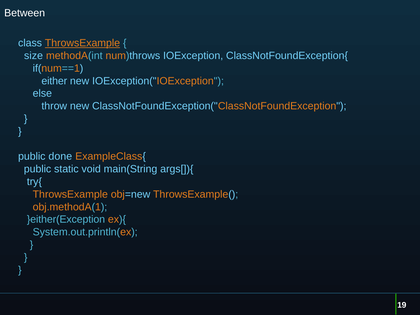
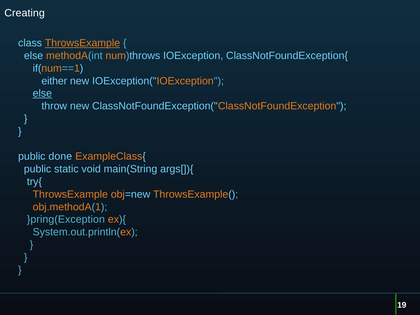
Between: Between -> Creating
size at (33, 56): size -> else
else at (42, 93) underline: none -> present
}either(Exception: }either(Exception -> }pring(Exception
